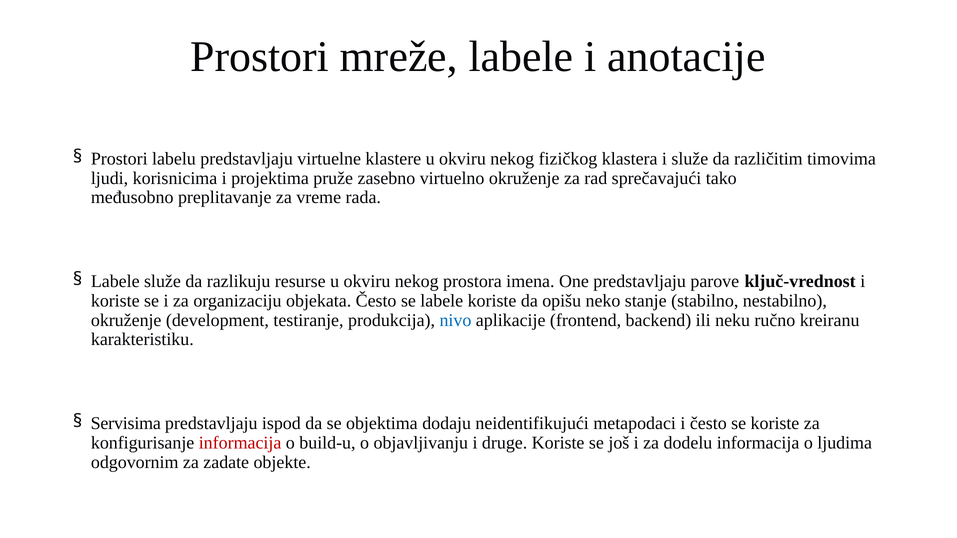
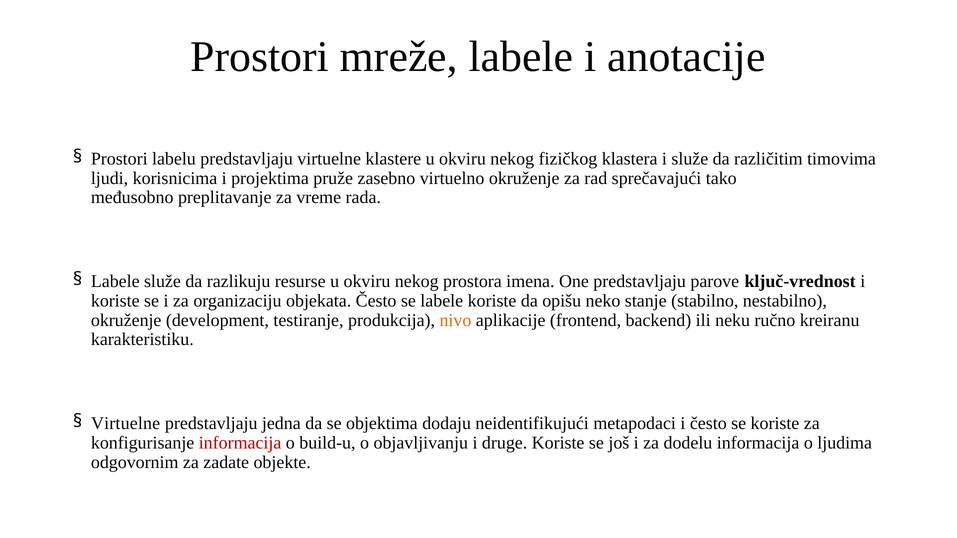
nivo colour: blue -> orange
Servisima at (126, 424): Servisima -> Virtuelne
ispod: ispod -> jedna
